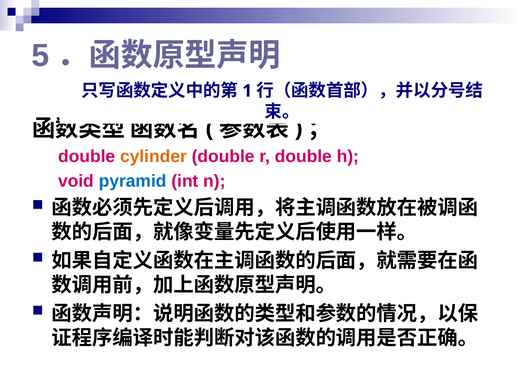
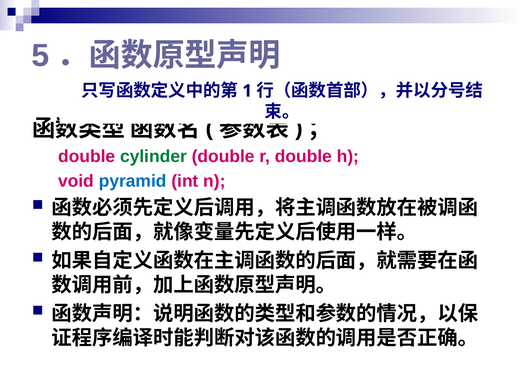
cylinder colour: orange -> green
